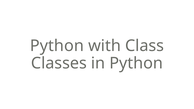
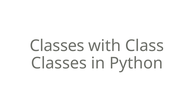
Python at (57, 46): Python -> Classes
